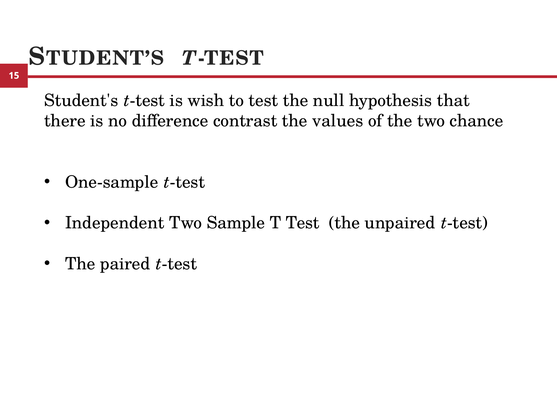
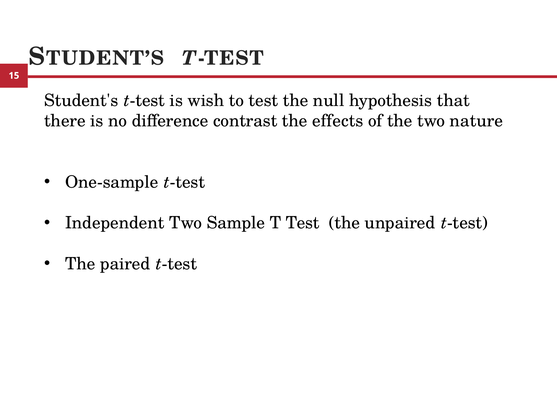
values: values -> effects
chance: chance -> nature
